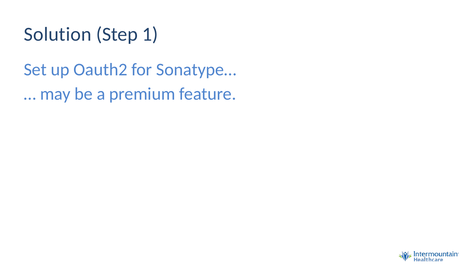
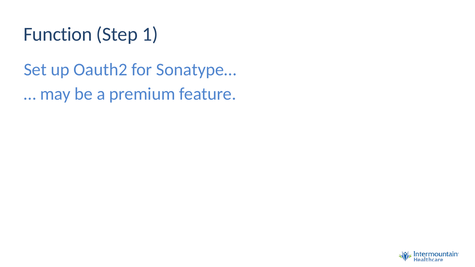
Solution: Solution -> Function
